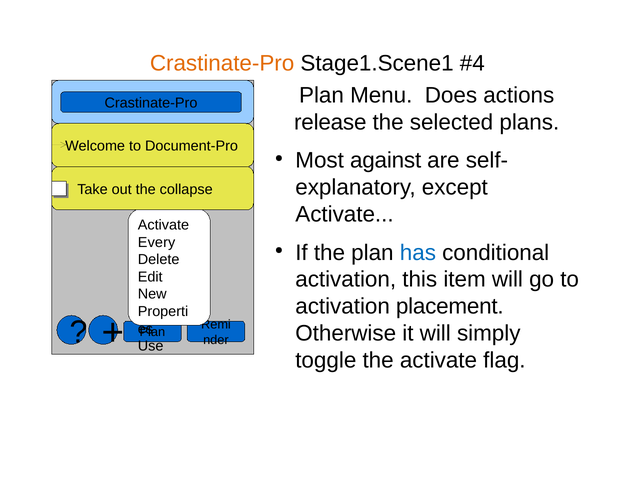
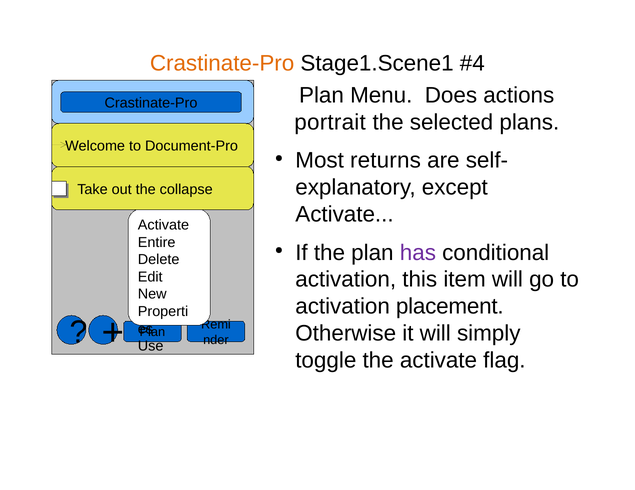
release: release -> portrait
against: against -> returns
Every: Every -> Entire
has colour: blue -> purple
